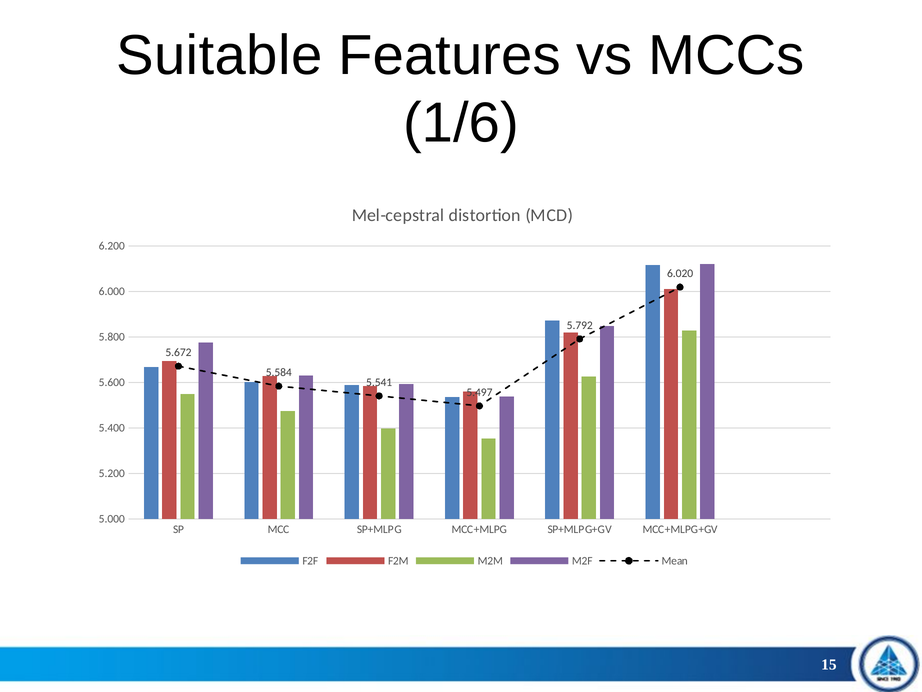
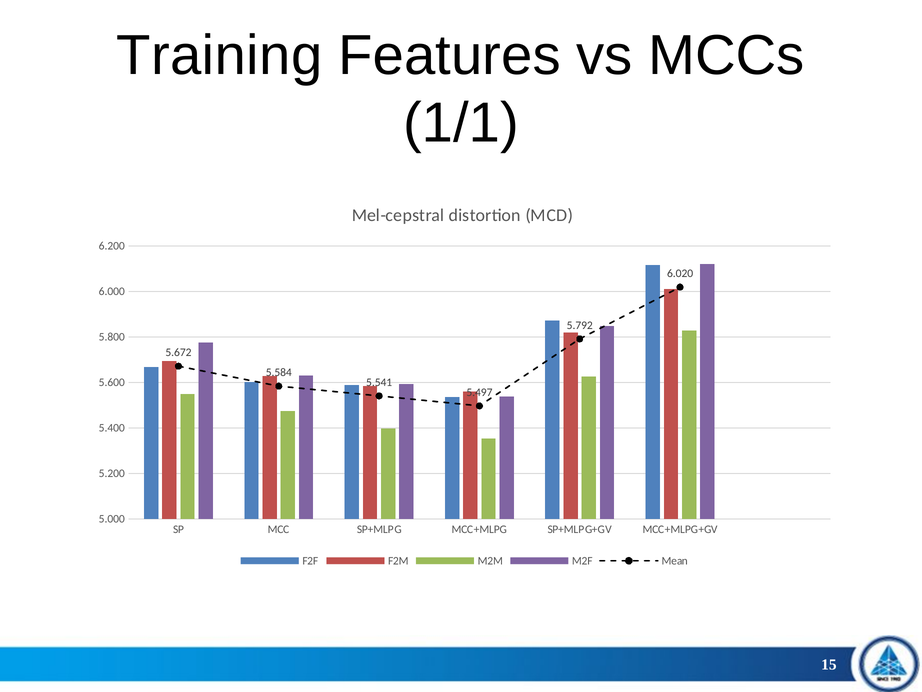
Suitable: Suitable -> Training
1/6: 1/6 -> 1/1
